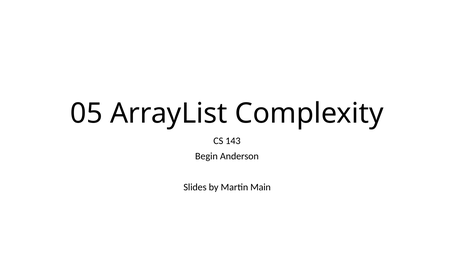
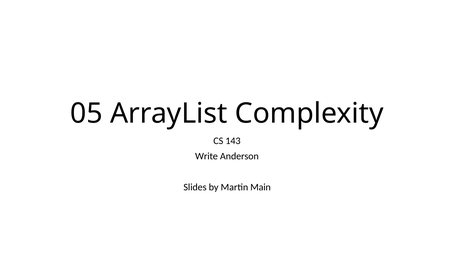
Begin: Begin -> Write
